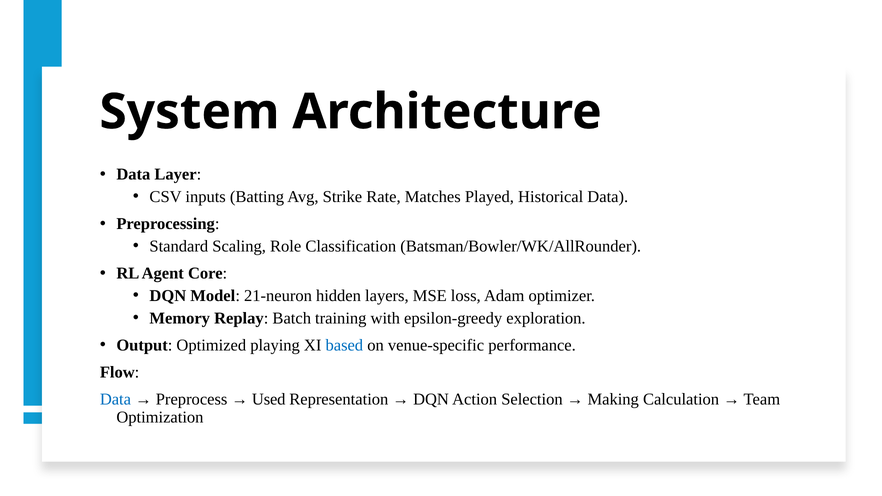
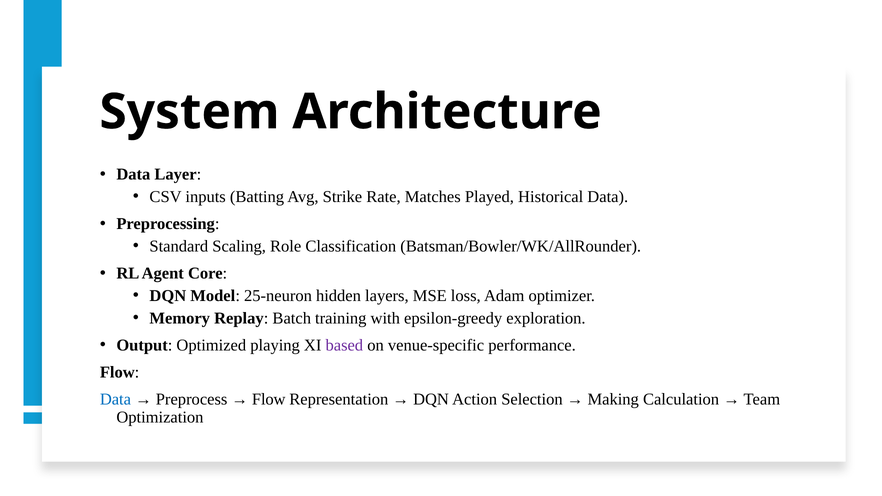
21-neuron: 21-neuron -> 25-neuron
based colour: blue -> purple
Used at (269, 399): Used -> Flow
